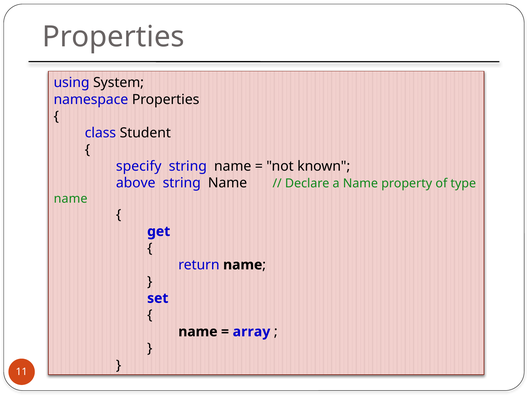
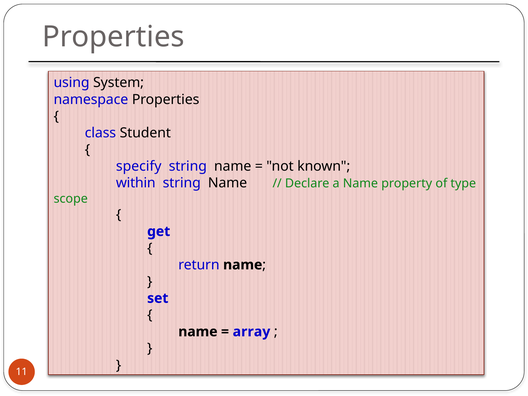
above: above -> within
name at (71, 199): name -> scope
